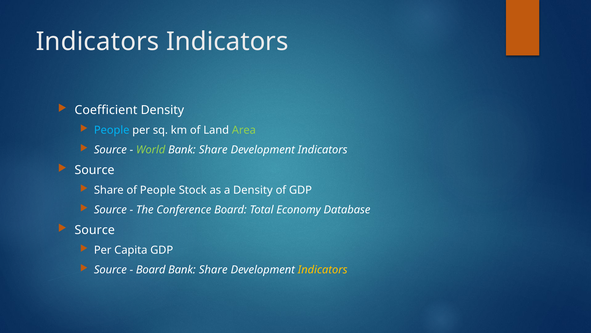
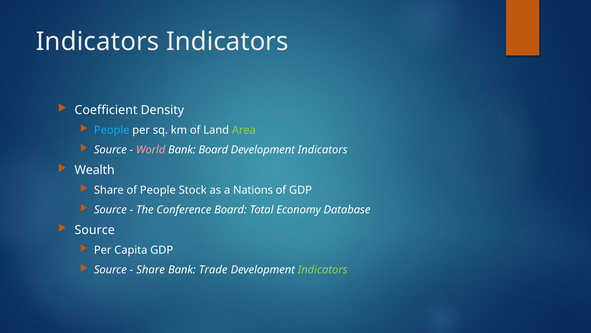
World colour: light green -> pink
Share at (213, 150): Share -> Board
Source at (95, 170): Source -> Wealth
a Density: Density -> Nations
Board at (151, 269): Board -> Share
Share at (213, 269): Share -> Trade
Indicators at (323, 269) colour: yellow -> light green
